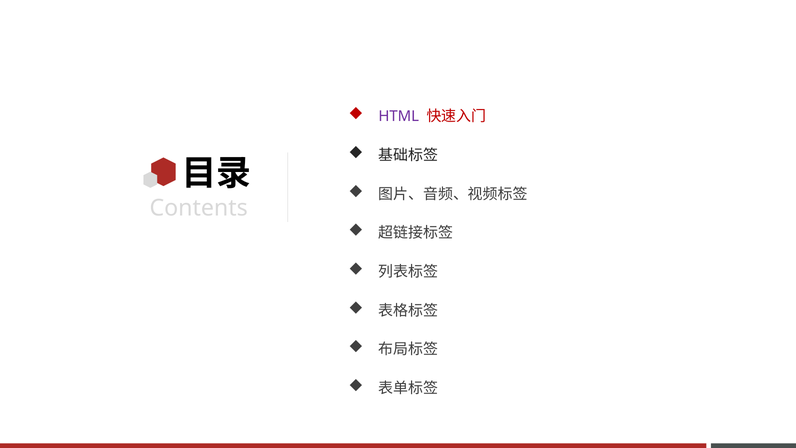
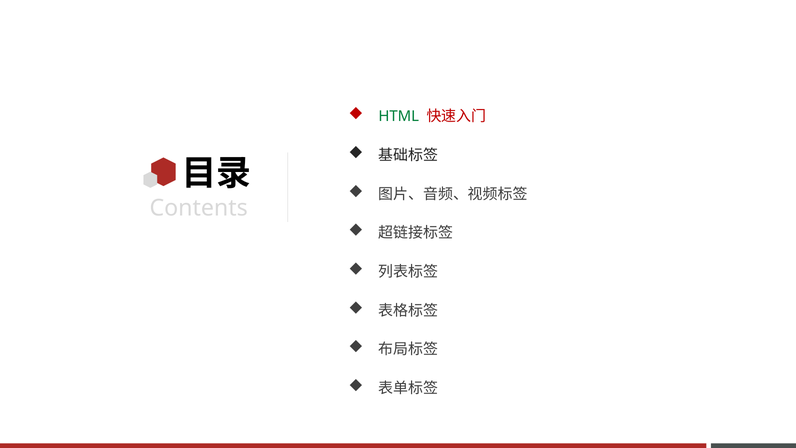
HTML colour: purple -> green
